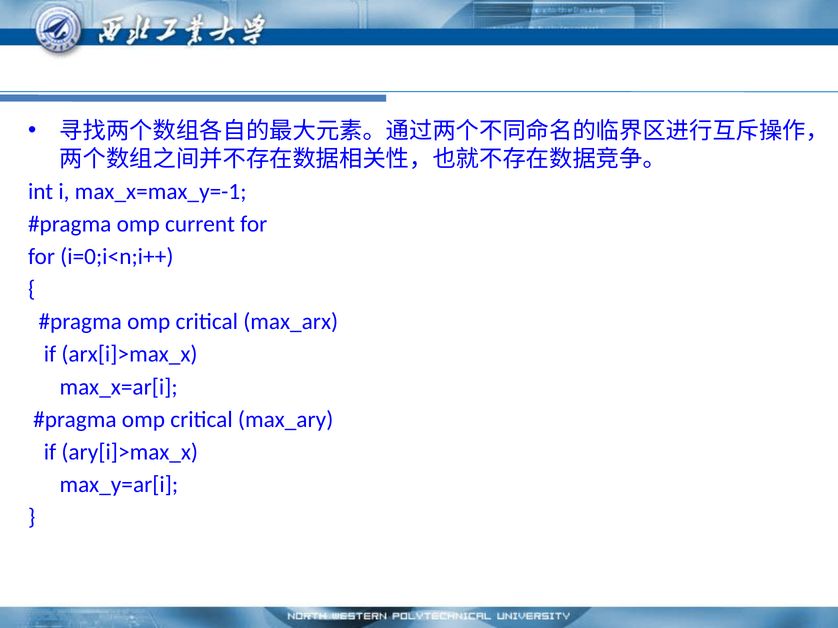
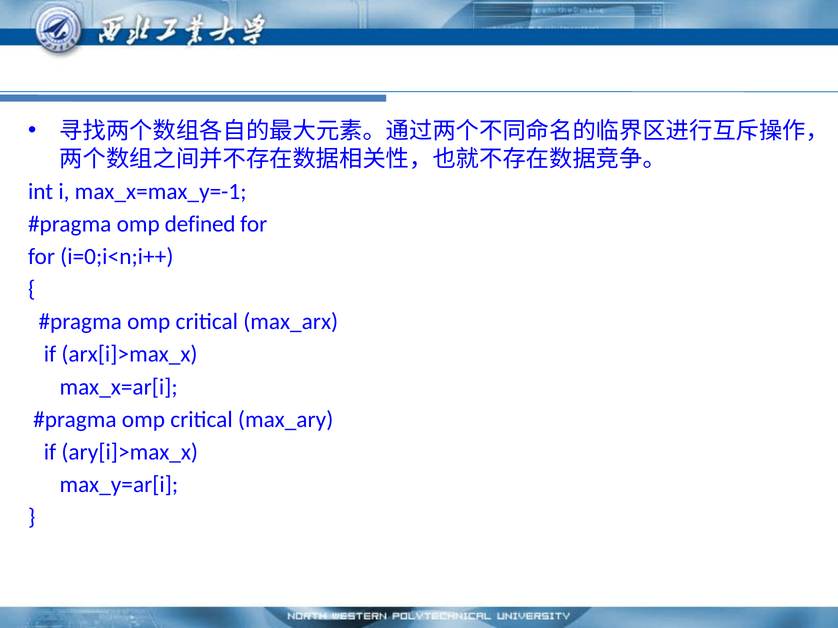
current: current -> defined
